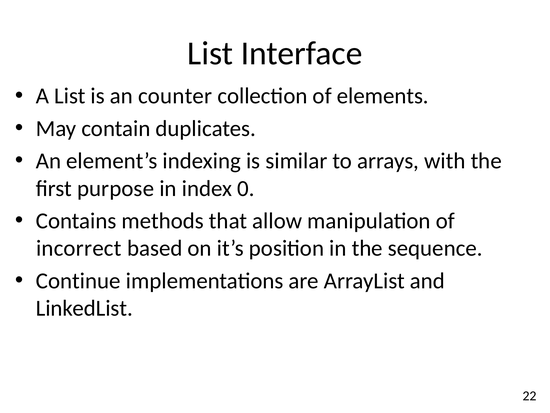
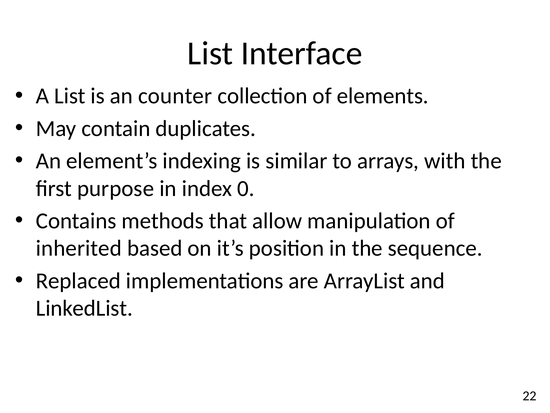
incorrect: incorrect -> inherited
Continue: Continue -> Replaced
